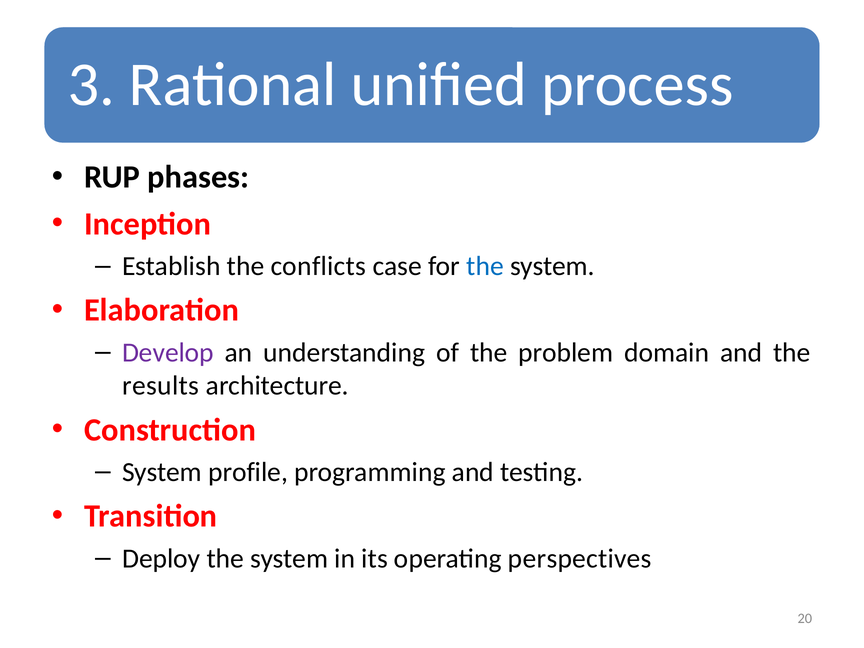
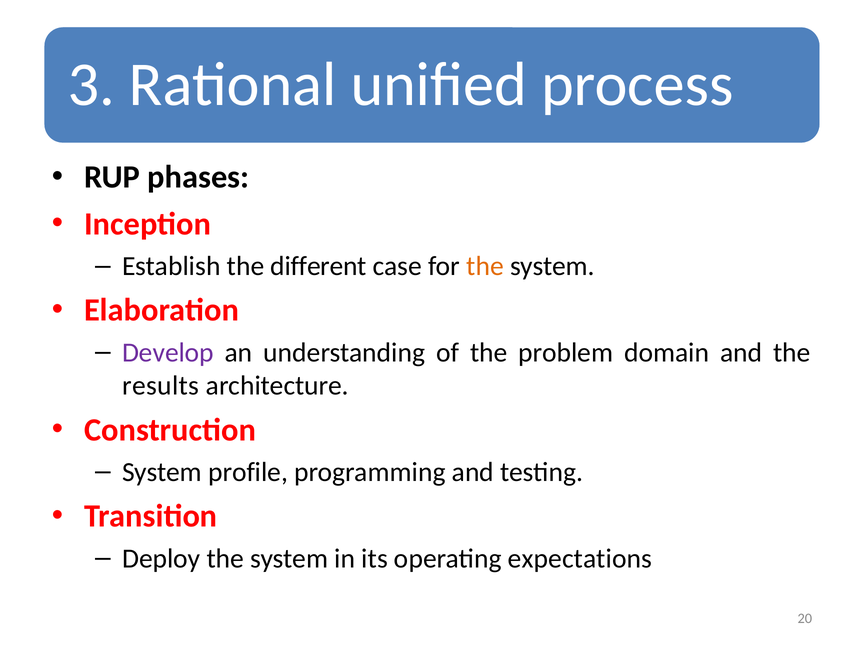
conflicts: conflicts -> different
the at (485, 266) colour: blue -> orange
perspectives: perspectives -> expectations
